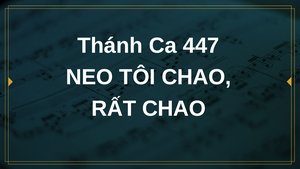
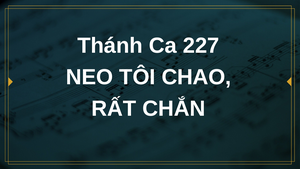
447: 447 -> 227
RẤT CHAO: CHAO -> CHẮN
